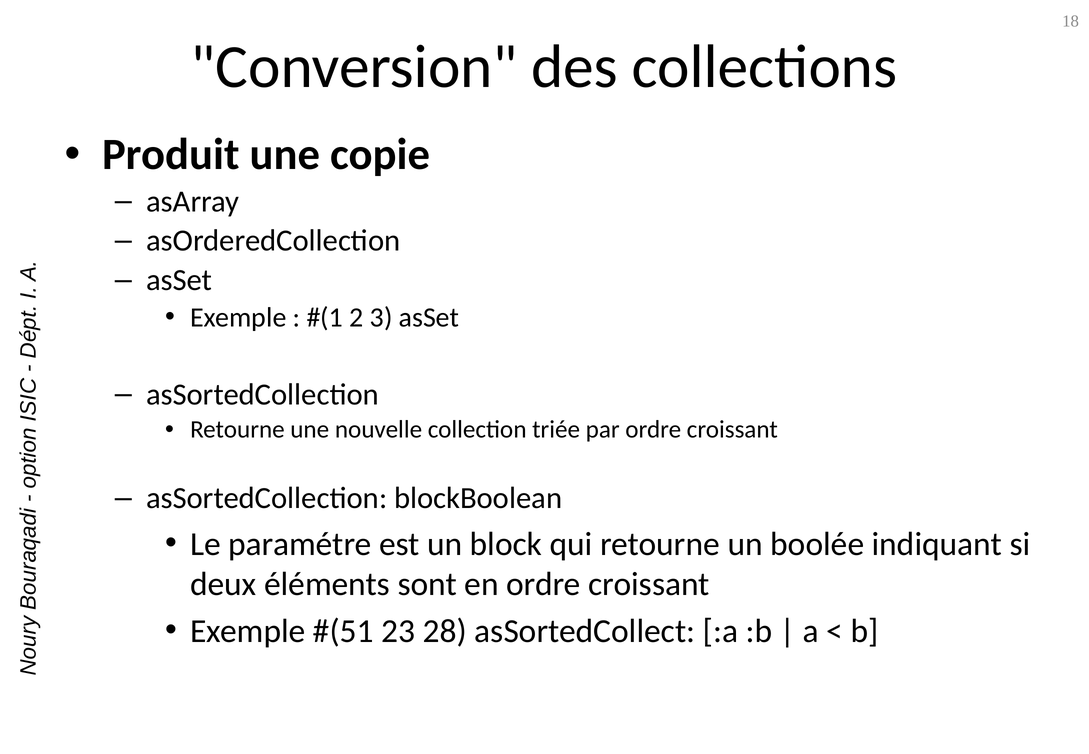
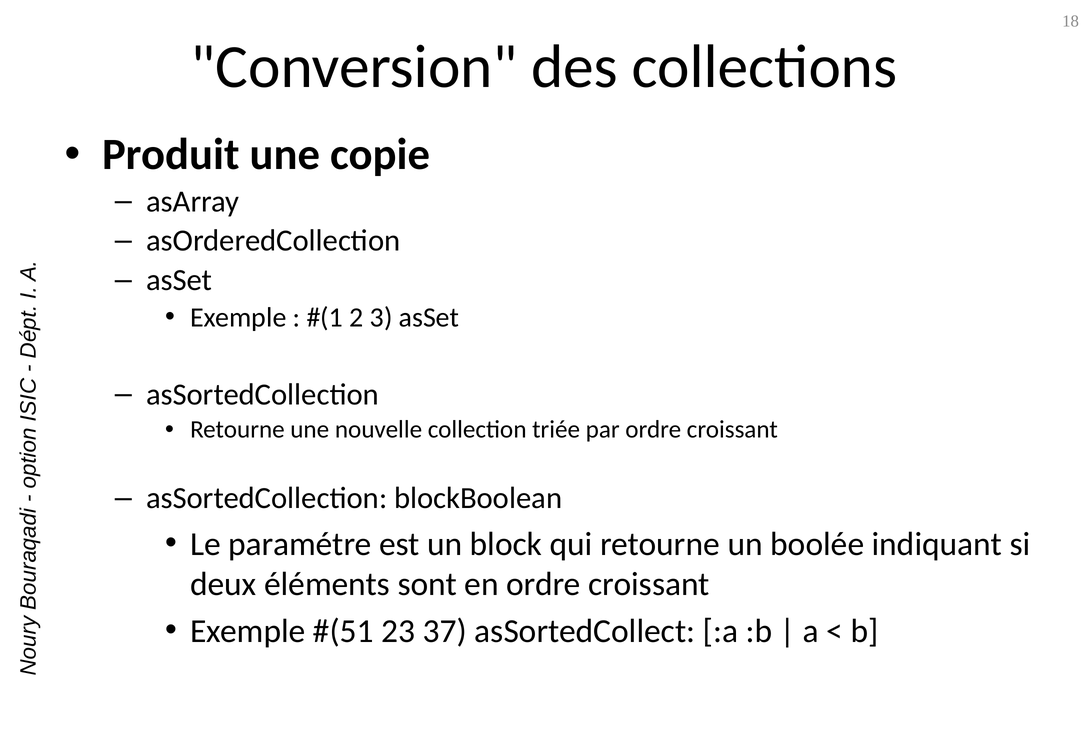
28: 28 -> 37
